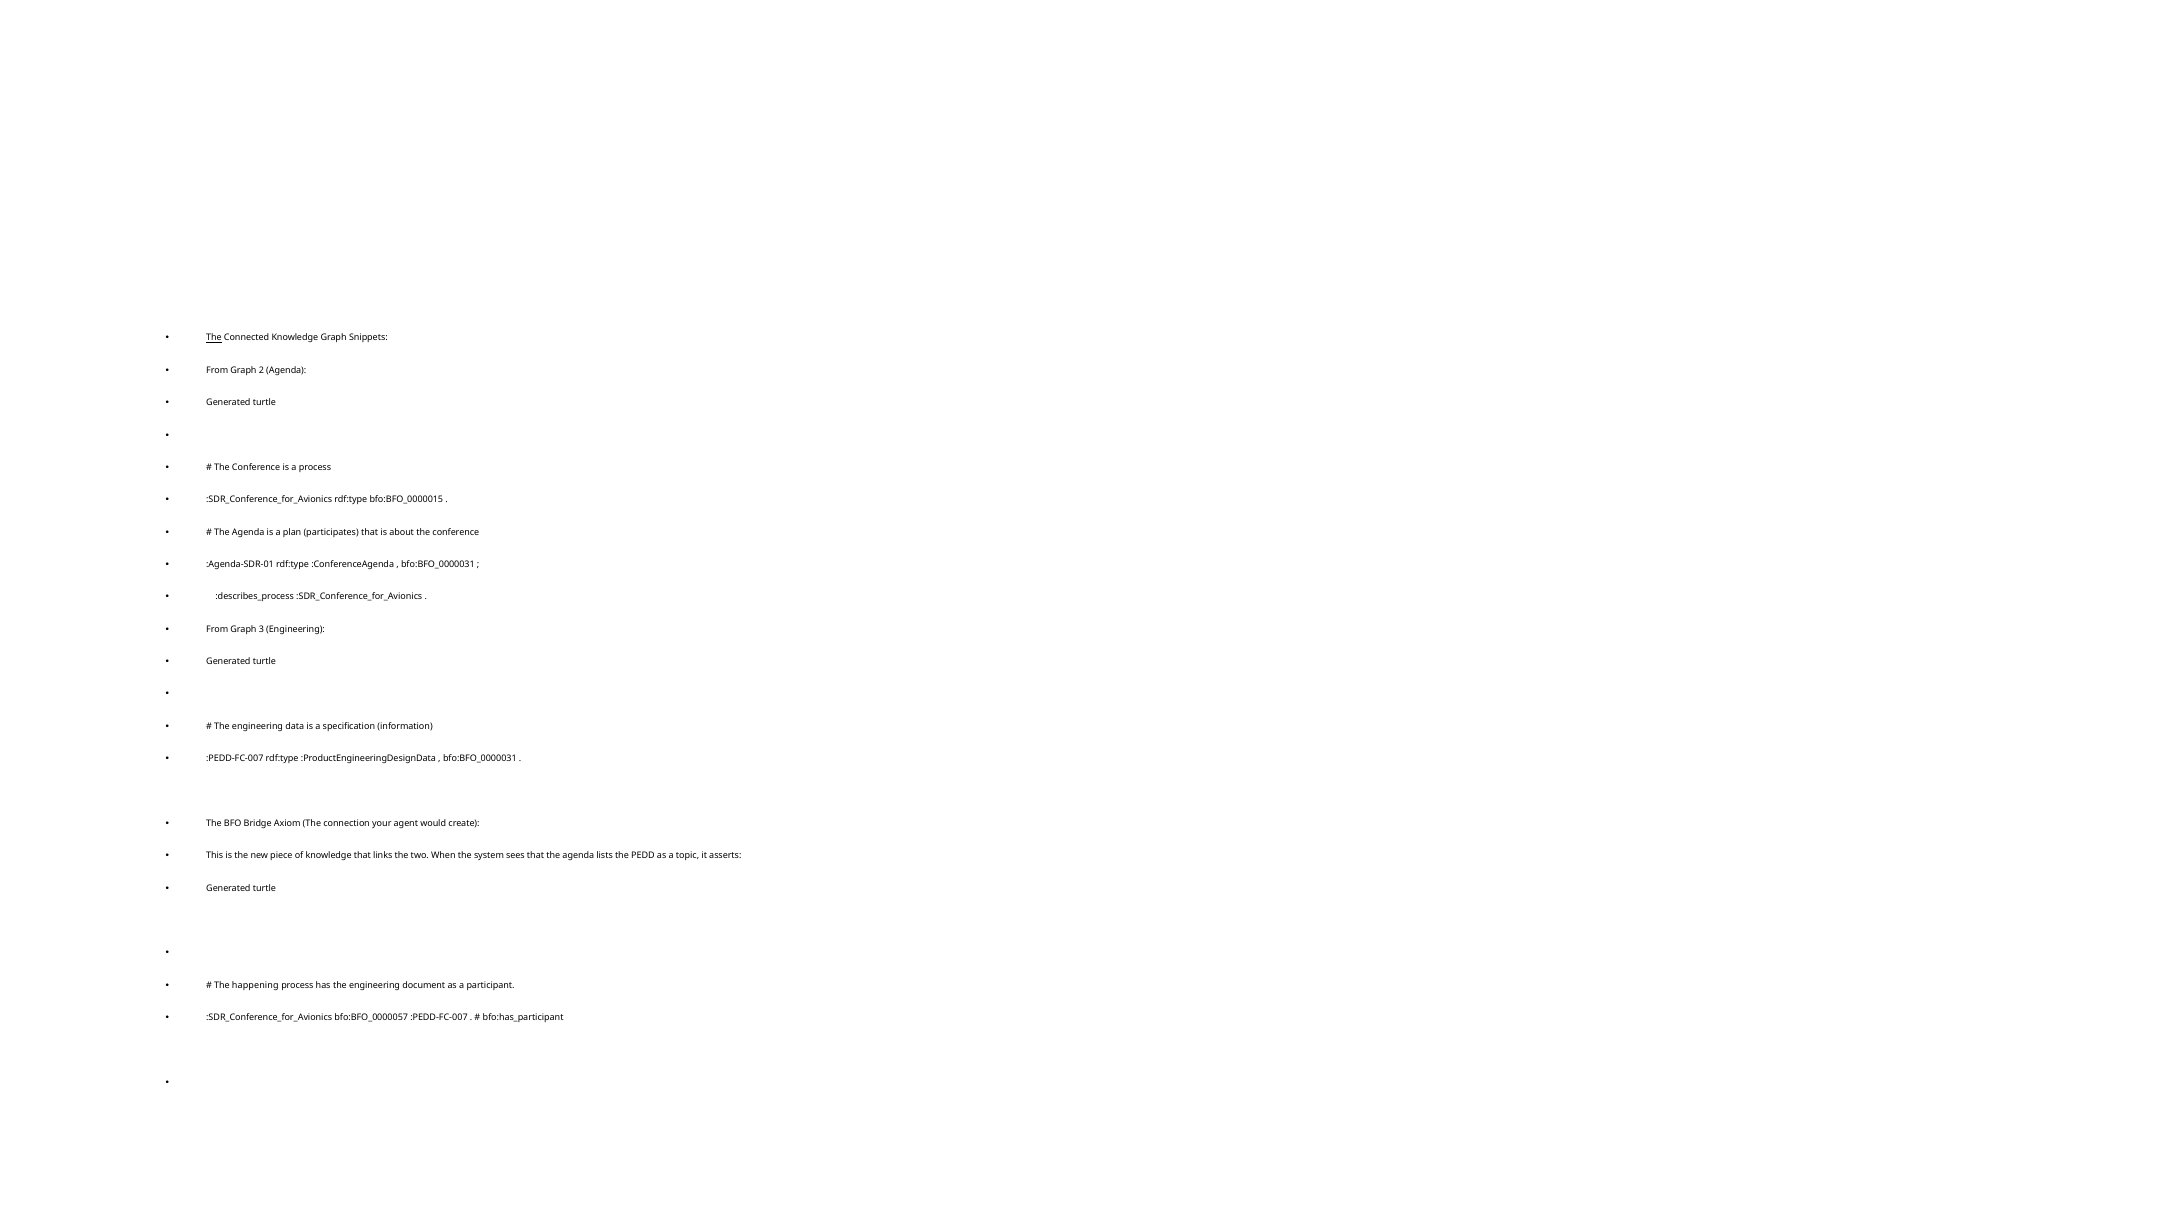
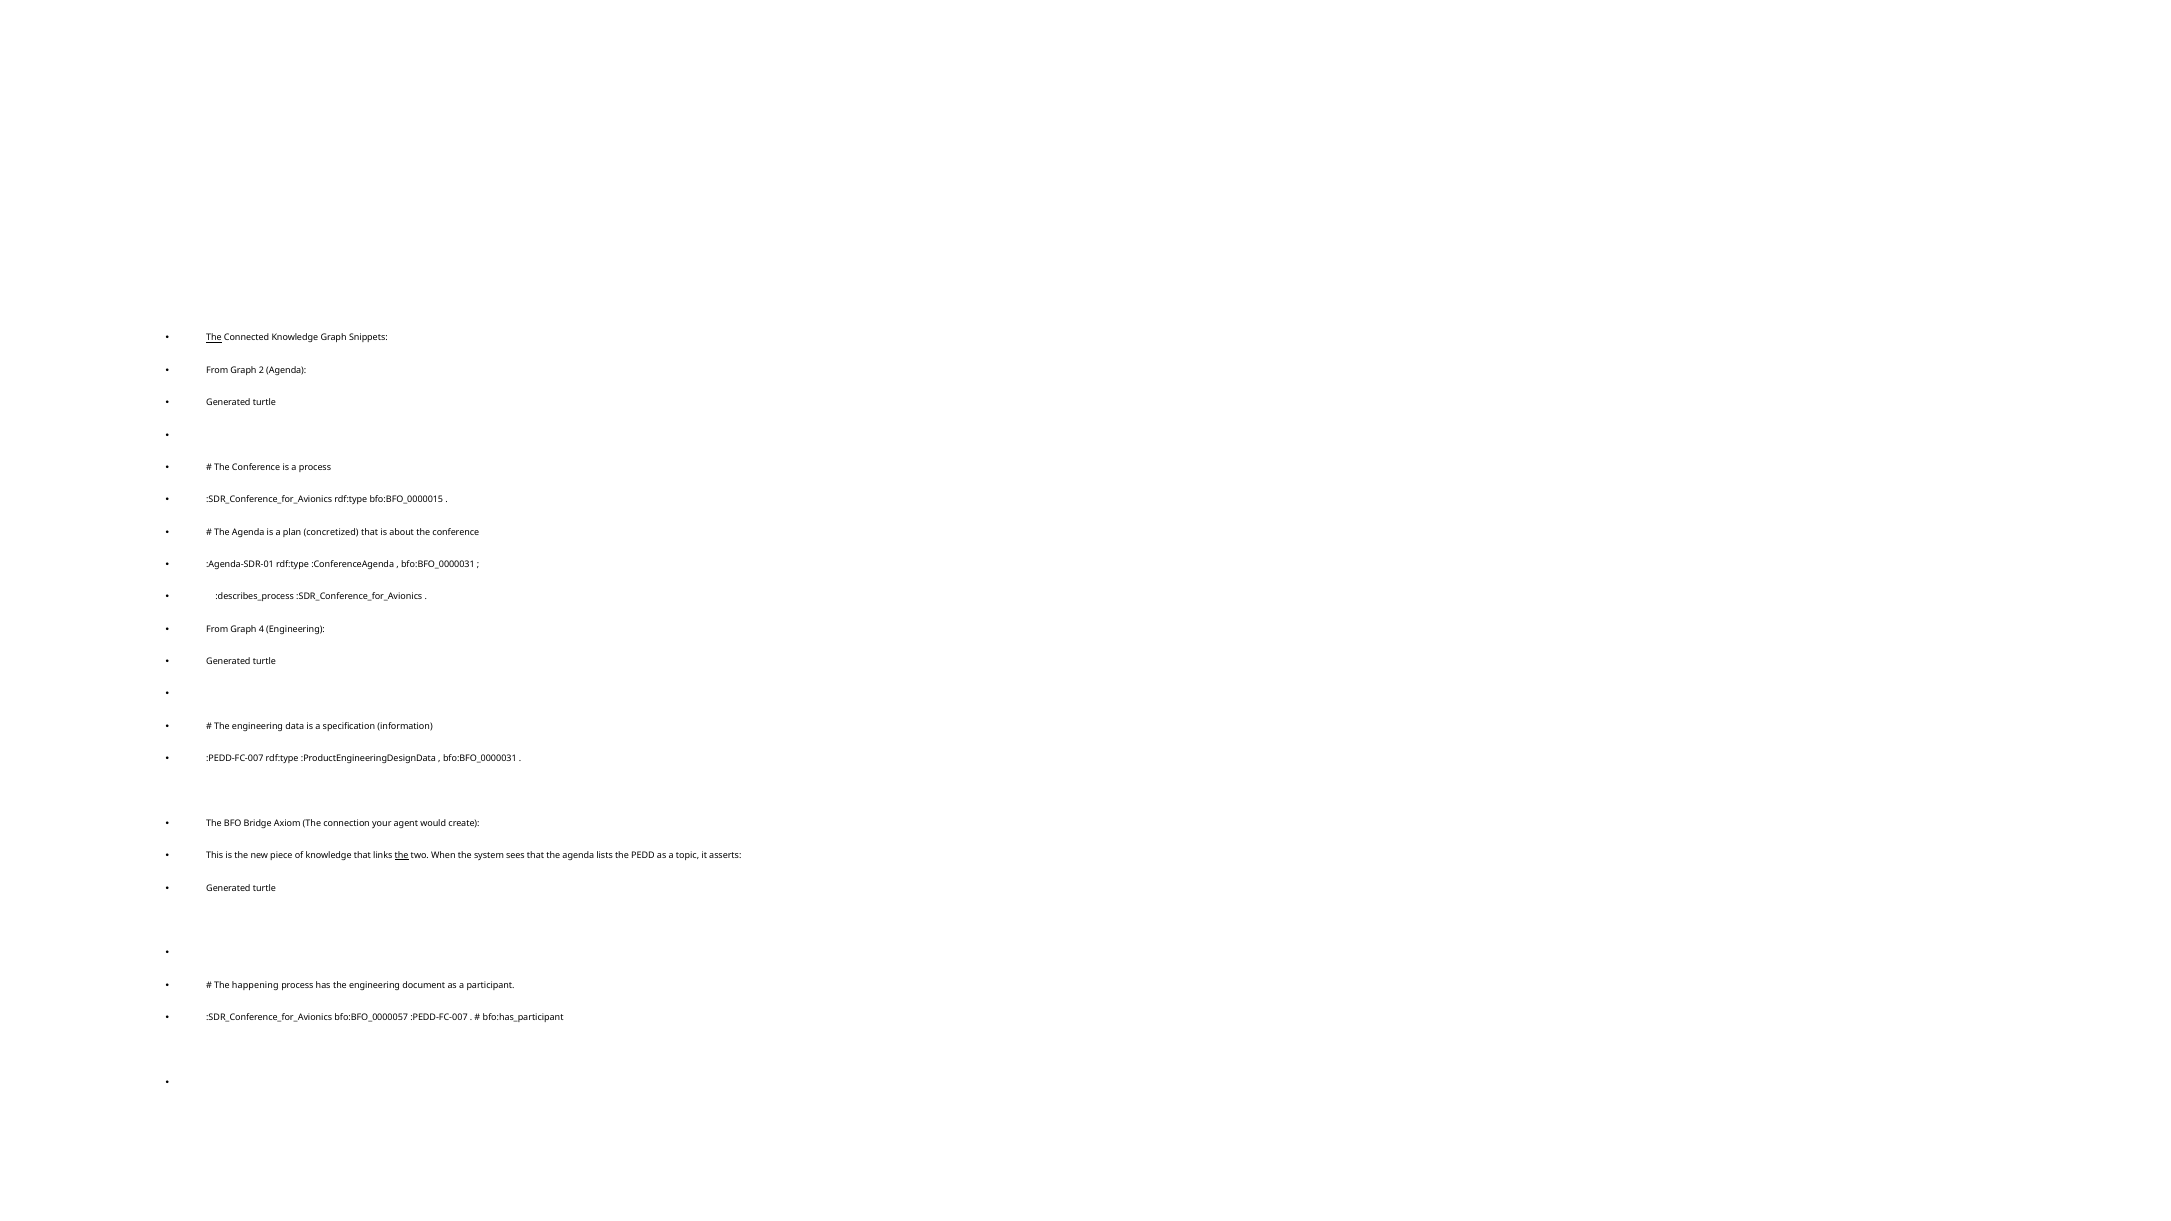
participates: participates -> concretized
3: 3 -> 4
the at (402, 856) underline: none -> present
